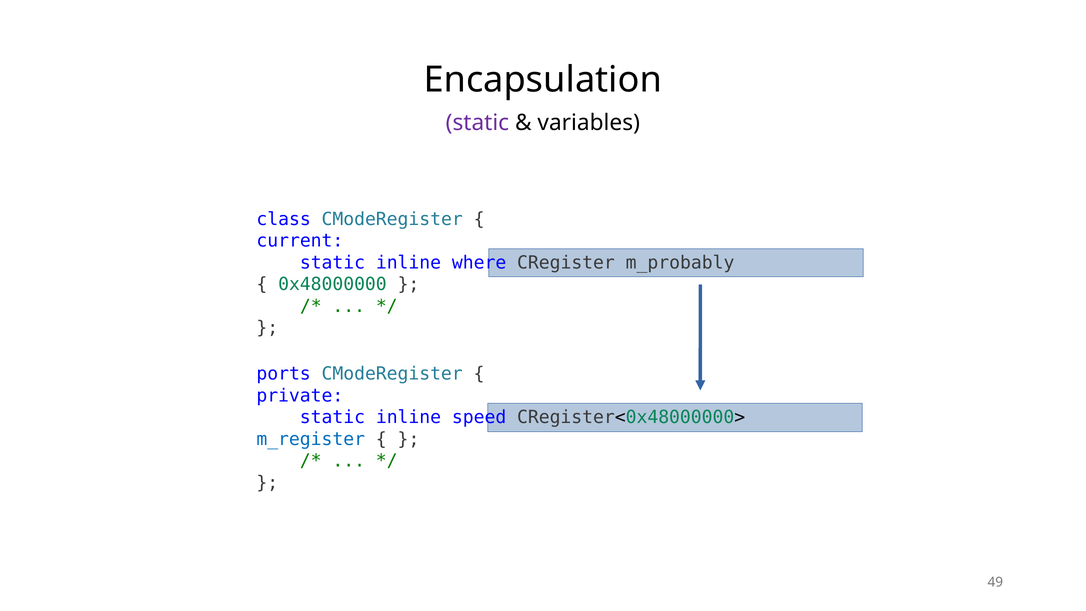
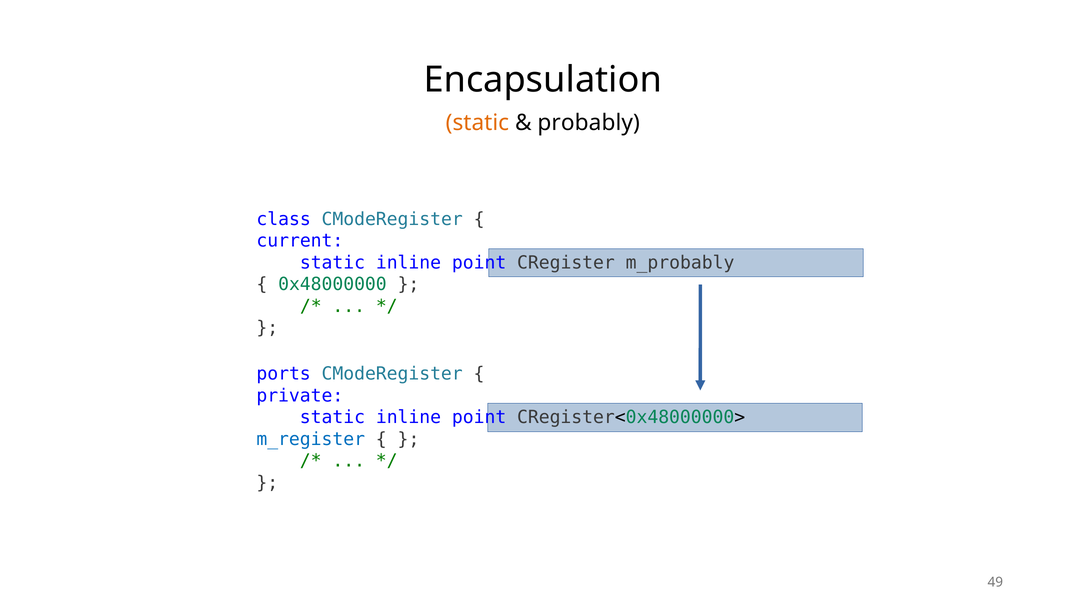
static at (477, 123) colour: purple -> orange
variables: variables -> probably
where at (479, 263): where -> point
speed at (479, 417): speed -> point
